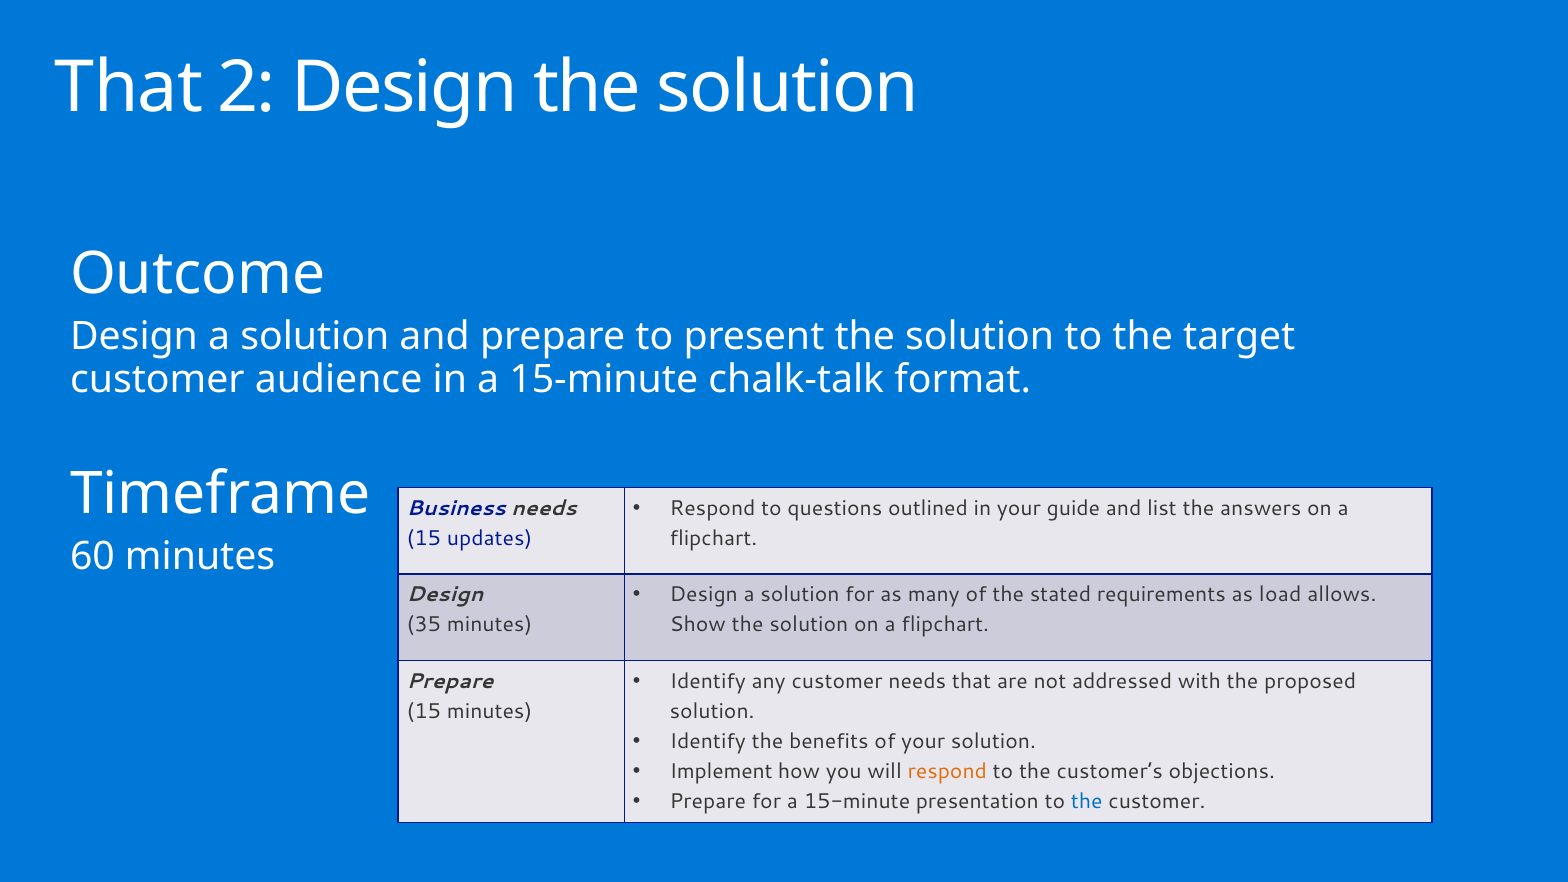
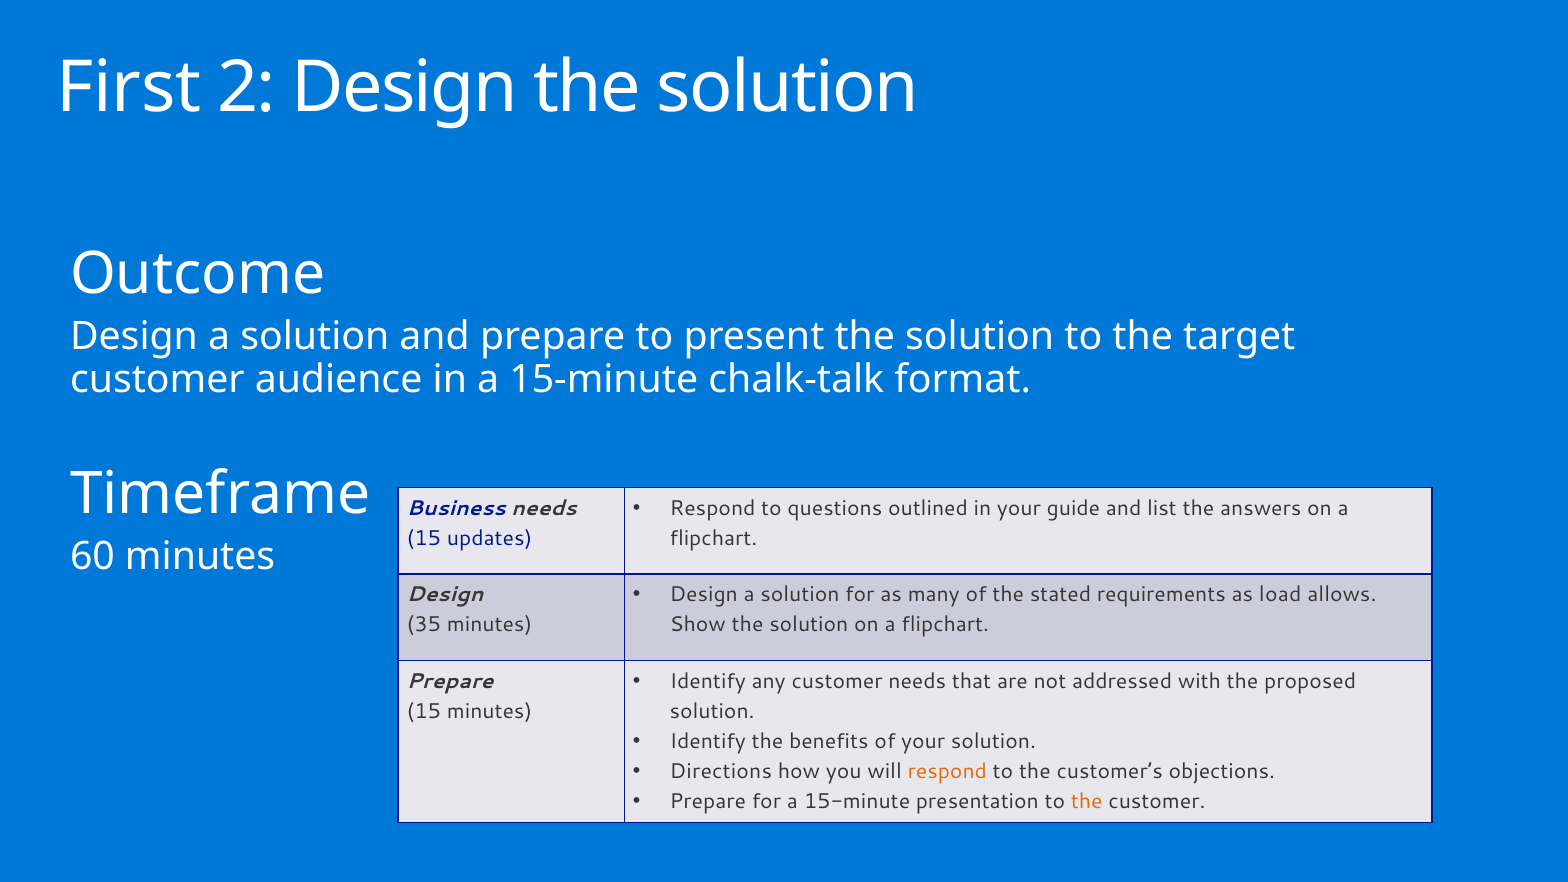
That at (129, 87): That -> First
Implement: Implement -> Directions
the at (1087, 801) colour: blue -> orange
